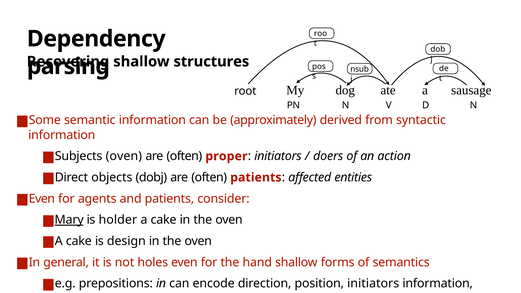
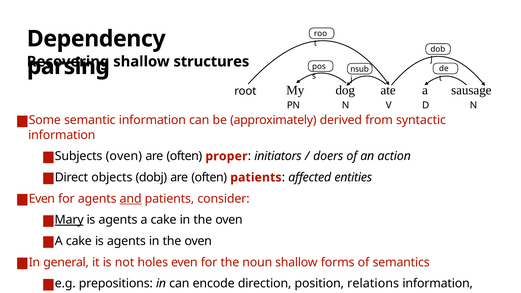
and underline: none -> present
holder at (118, 220): holder -> agents
cake is design: design -> agents
hand: hand -> noun
position initiators: initiators -> relations
